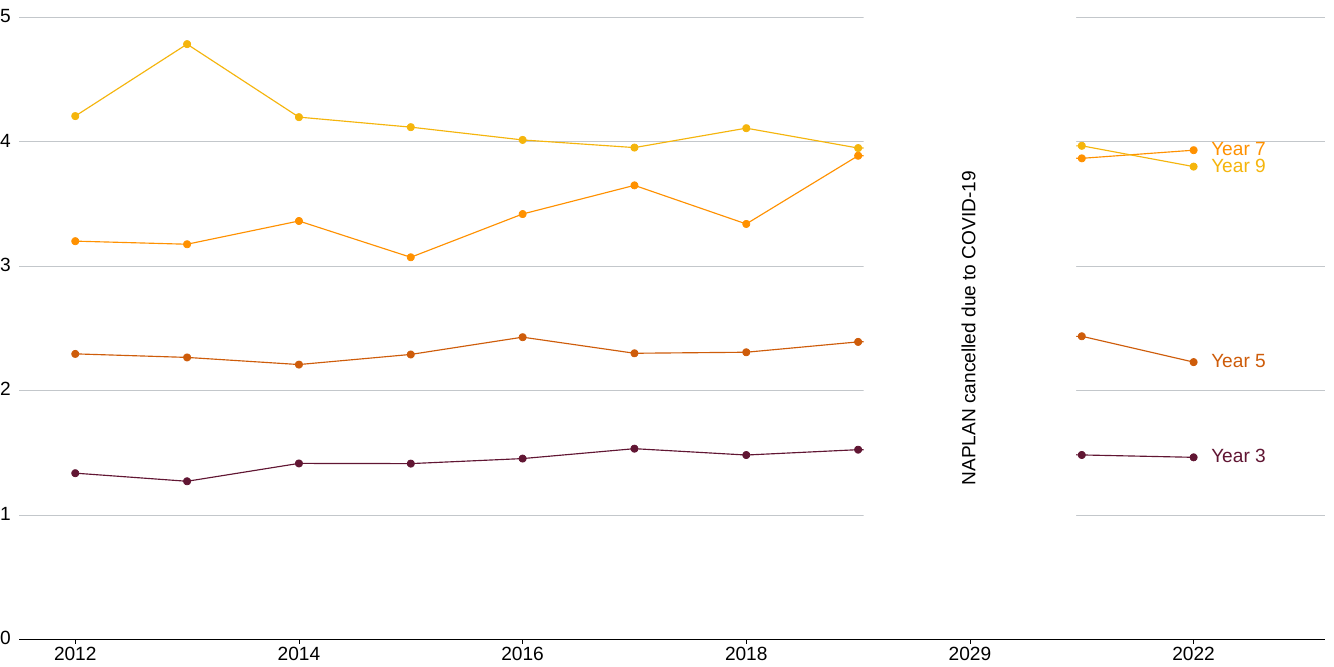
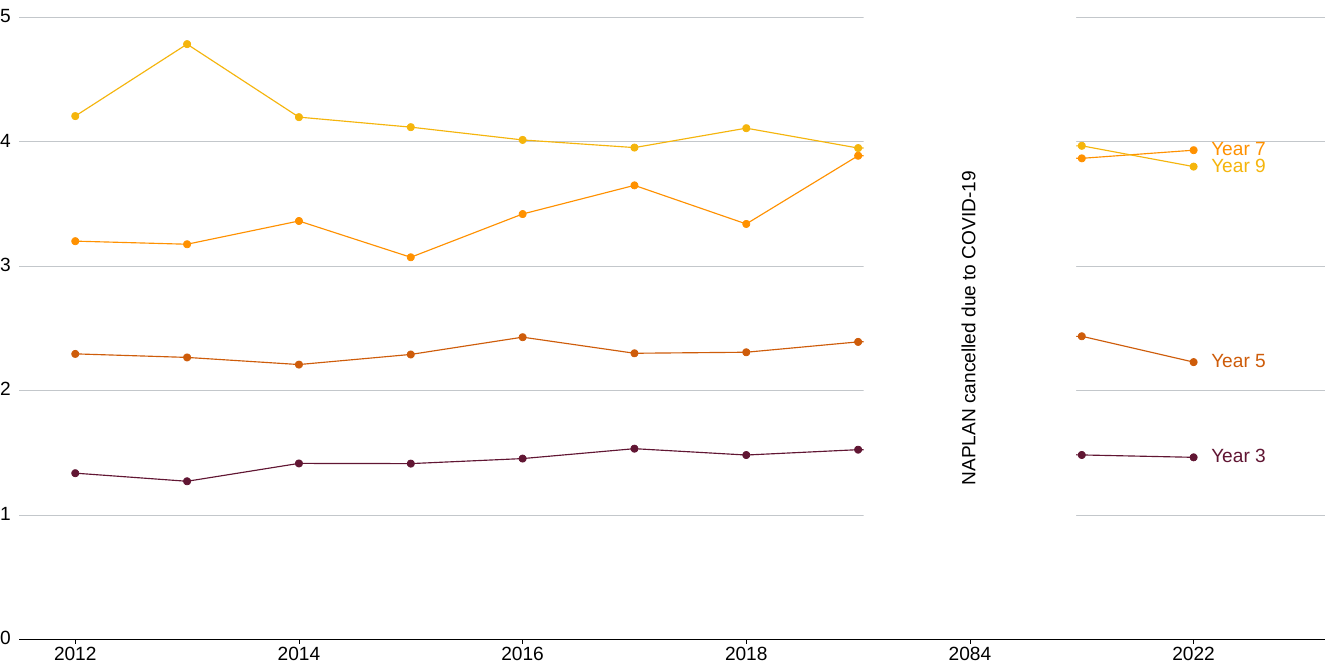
2029: 2029 -> 2084
